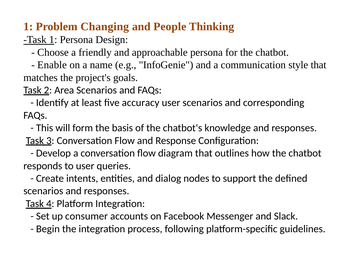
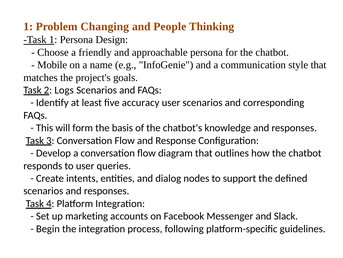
Enable: Enable -> Mobile
Area: Area -> Logs
consumer: consumer -> marketing
